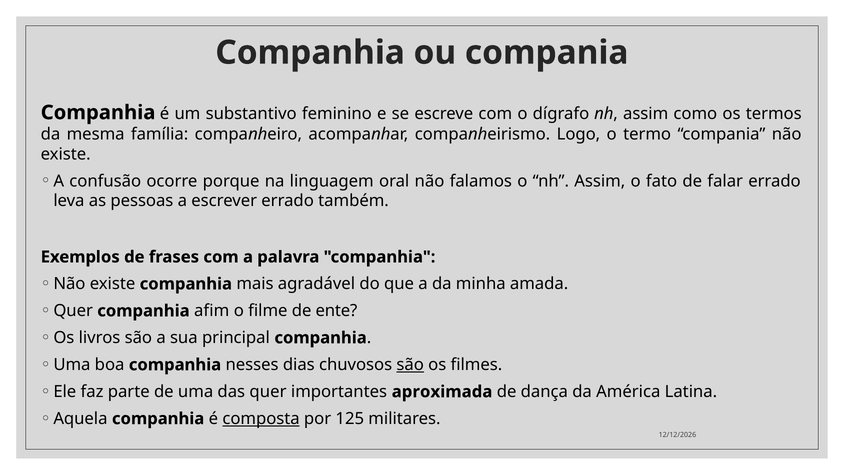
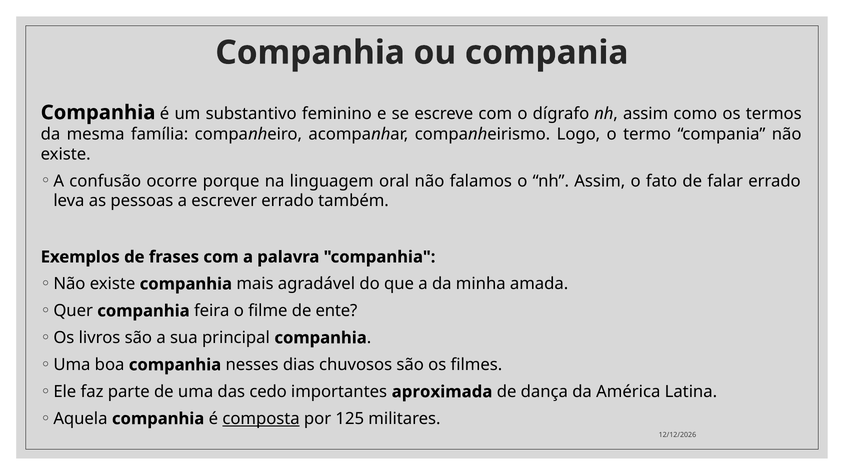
afim: afim -> feira
são at (410, 365) underline: present -> none
das quer: quer -> cedo
